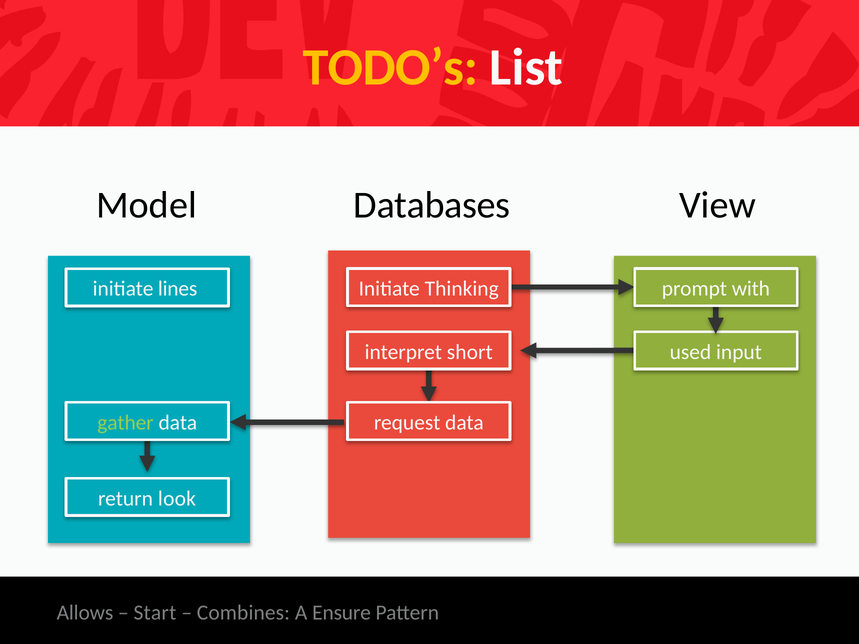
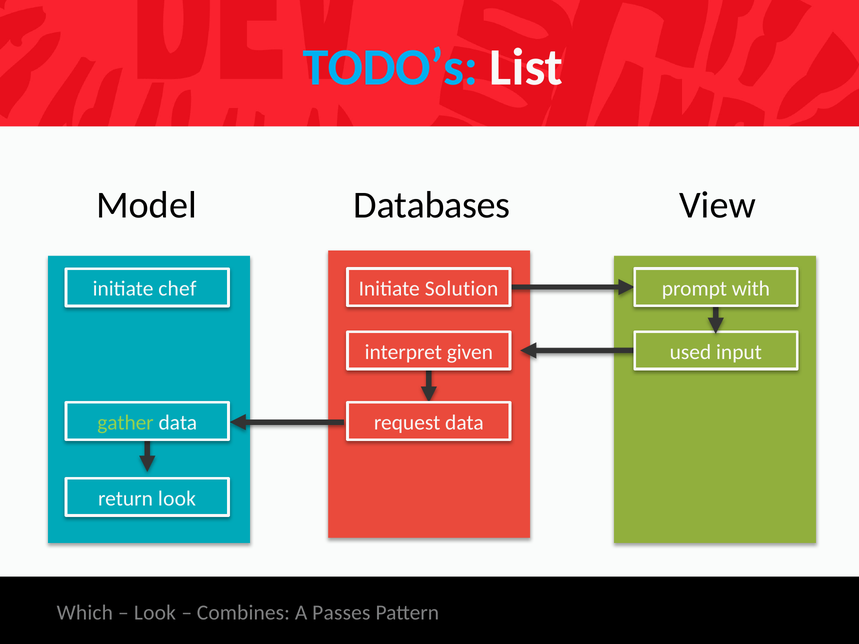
TODO’s colour: yellow -> light blue
Thinking: Thinking -> Solution
lines: lines -> chef
short: short -> given
Allows: Allows -> Which
Start at (155, 613): Start -> Look
Ensure: Ensure -> Passes
